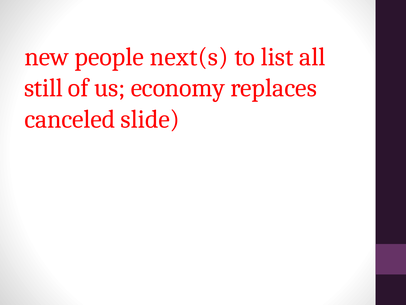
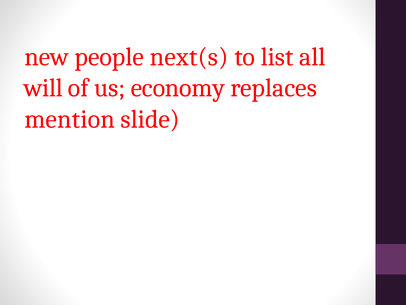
still: still -> will
canceled: canceled -> mention
